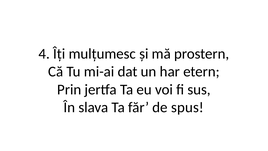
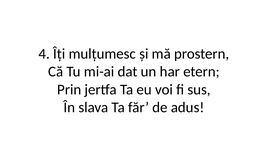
spus: spus -> adus
